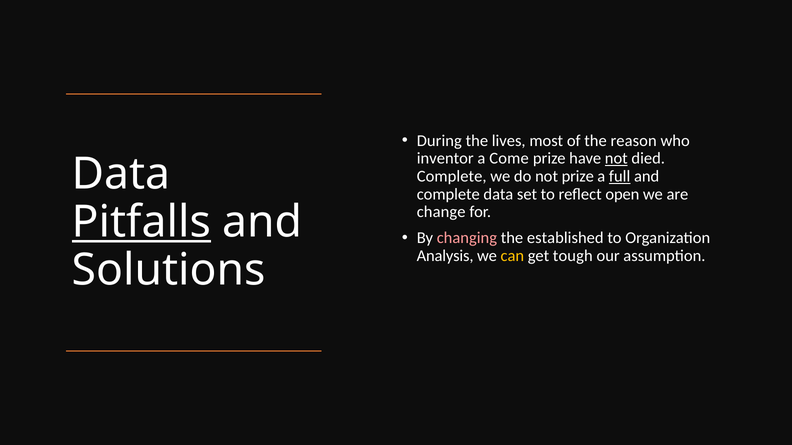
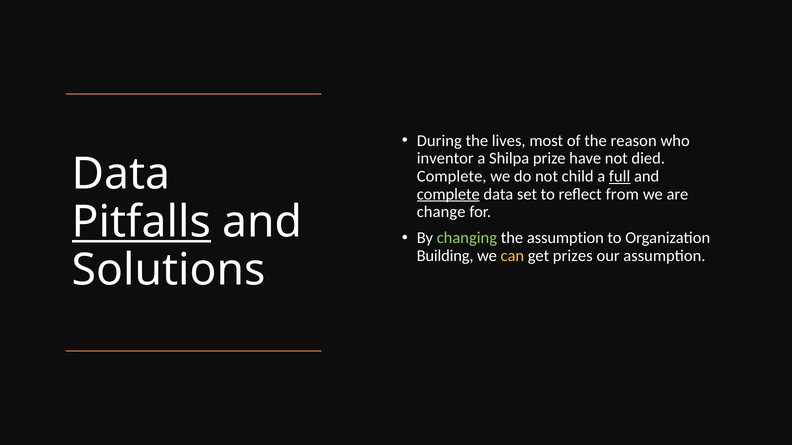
Come: Come -> Shilpa
not at (616, 159) underline: present -> none
not prize: prize -> child
complete at (448, 194) underline: none -> present
open: open -> from
changing colour: pink -> light green
the established: established -> assumption
Analysis: Analysis -> Building
tough: tough -> prizes
